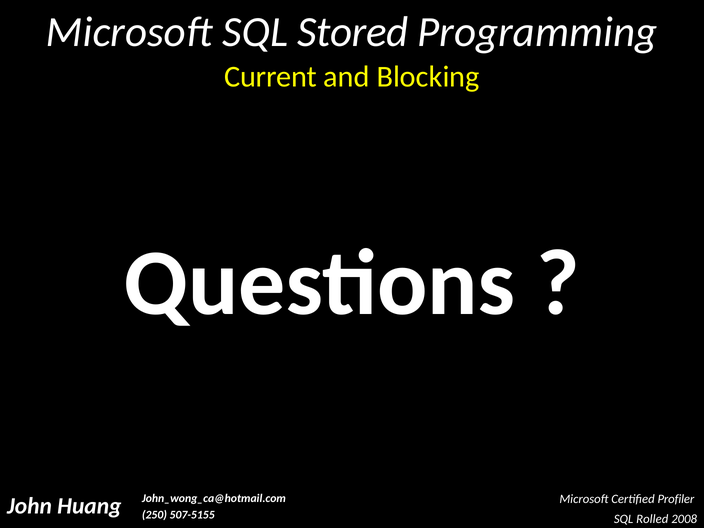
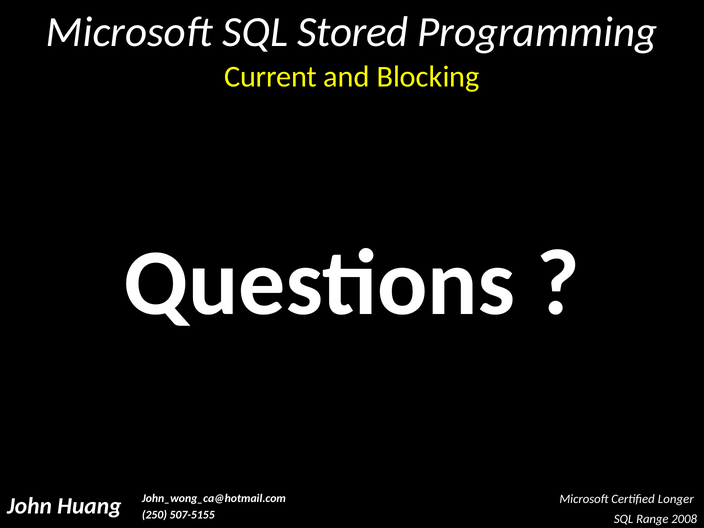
Profiler: Profiler -> Longer
Rolled: Rolled -> Range
